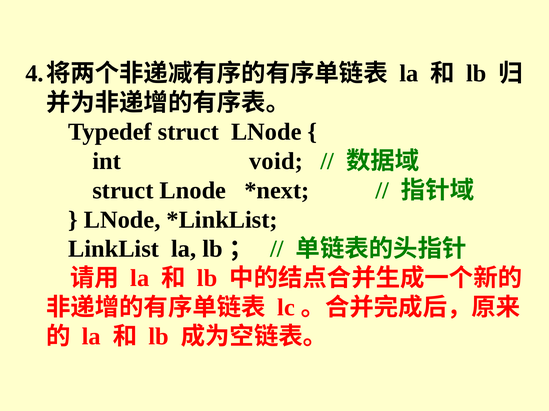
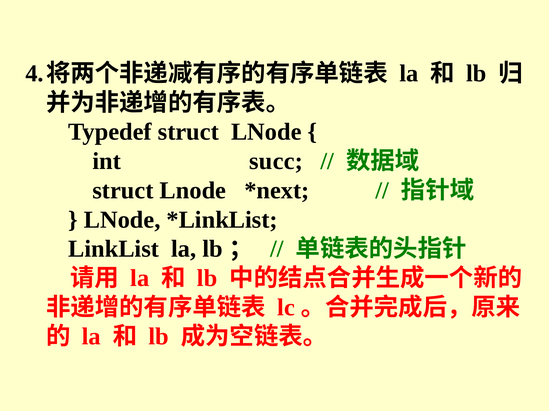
void: void -> succ
